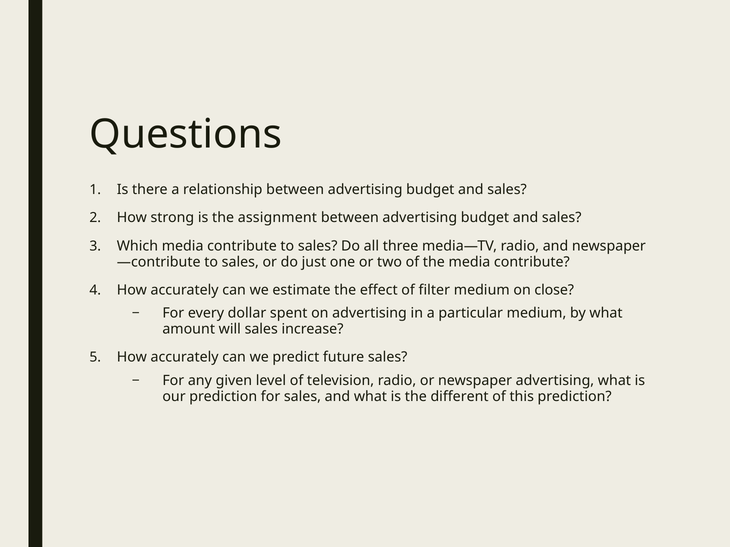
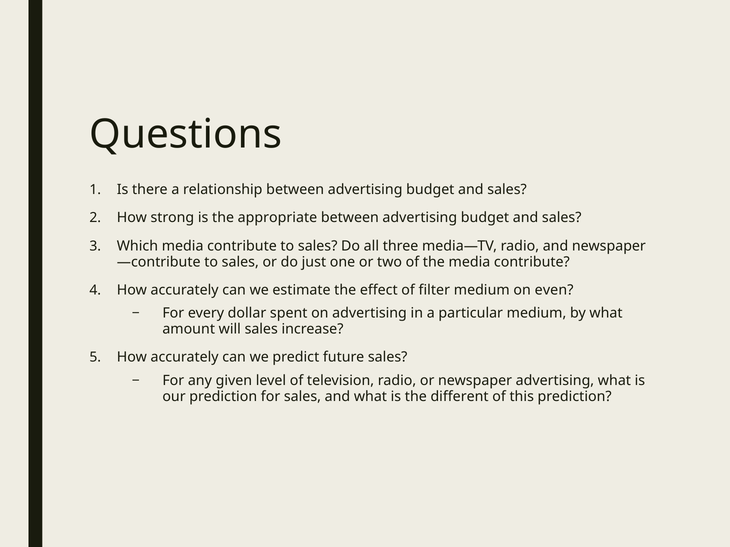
assignment: assignment -> appropriate
close: close -> even
